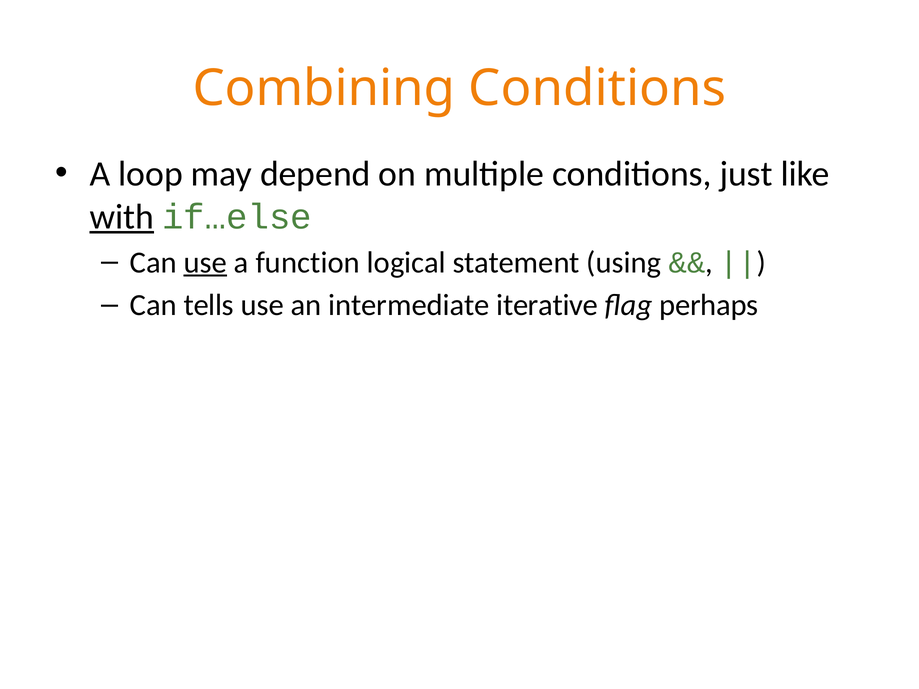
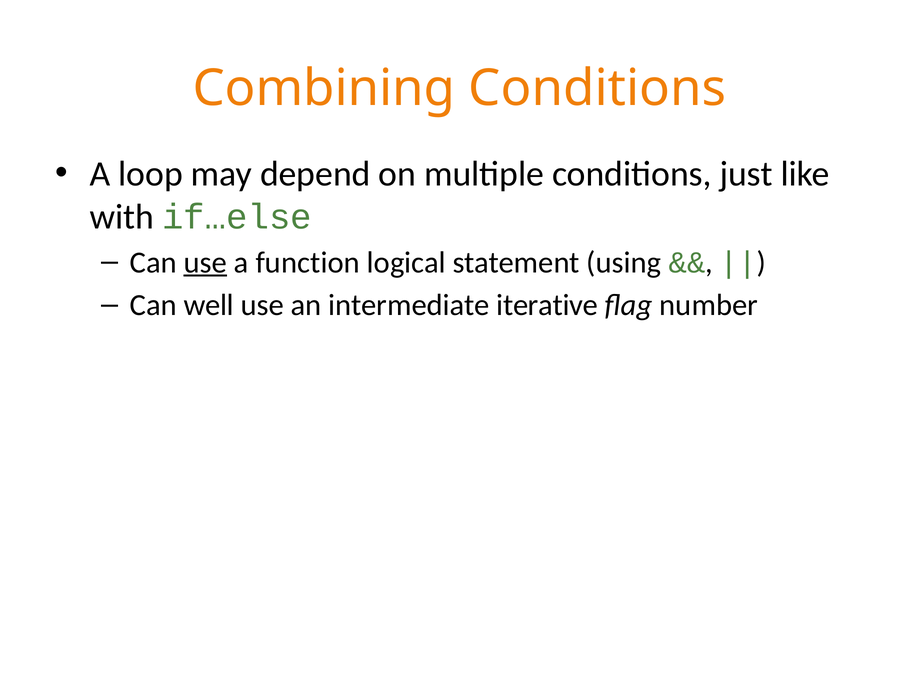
with underline: present -> none
tells: tells -> well
perhaps: perhaps -> number
